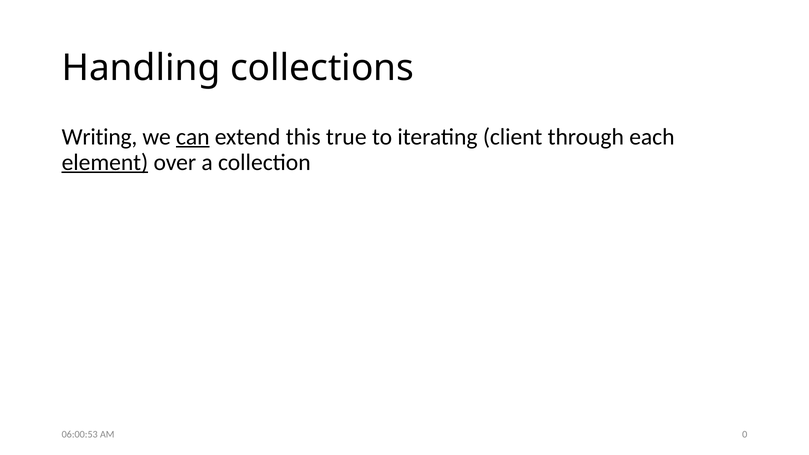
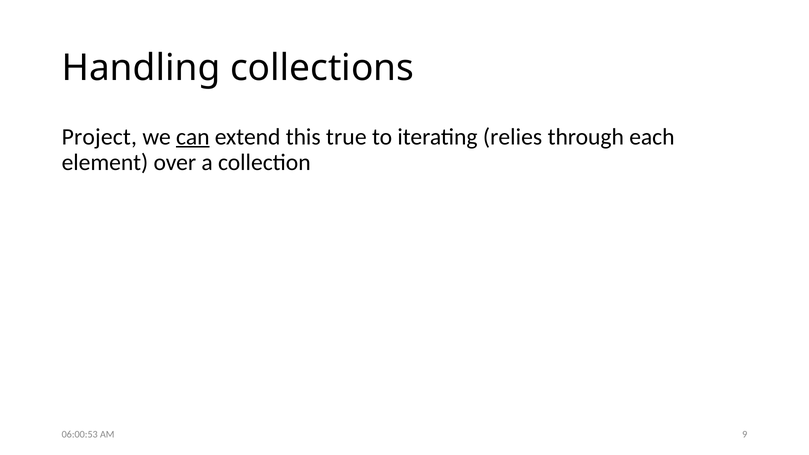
Writing: Writing -> Project
client: client -> relies
element underline: present -> none
0: 0 -> 9
